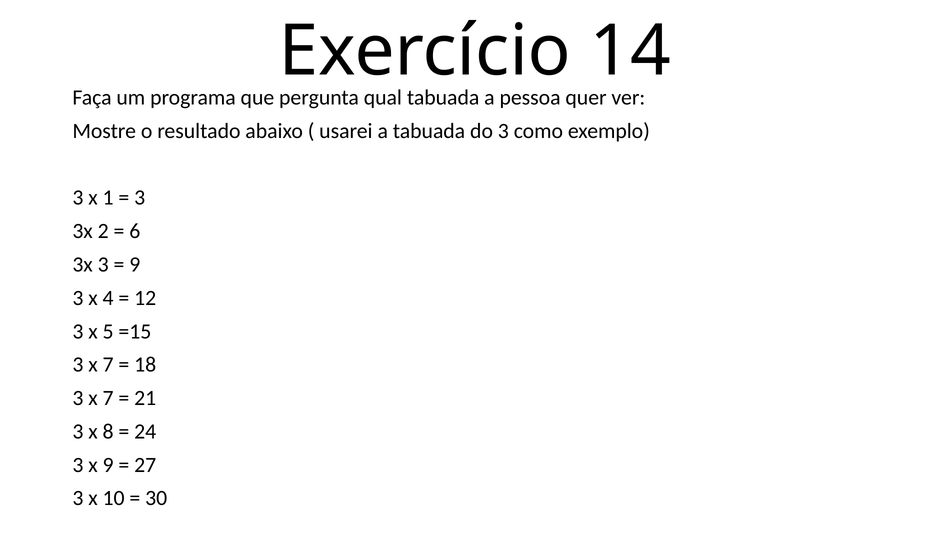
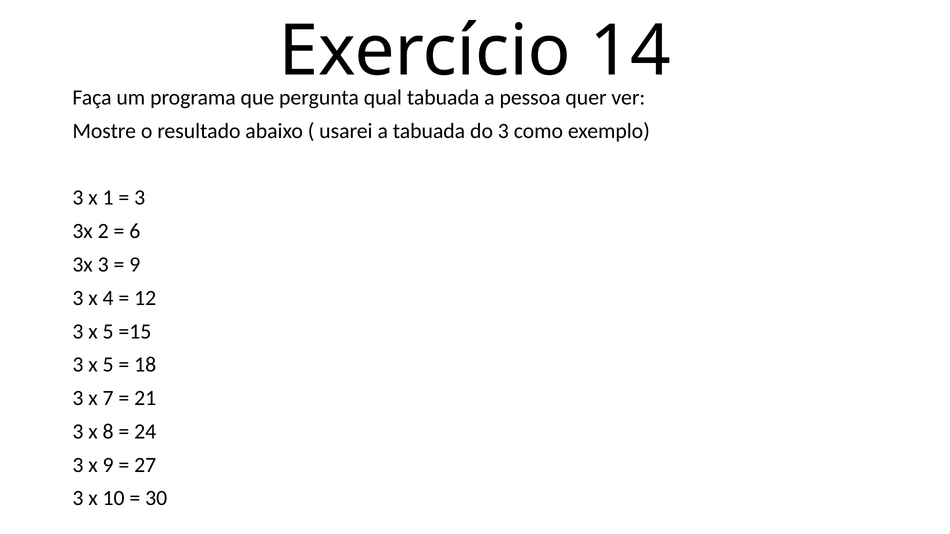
7 at (108, 365): 7 -> 5
